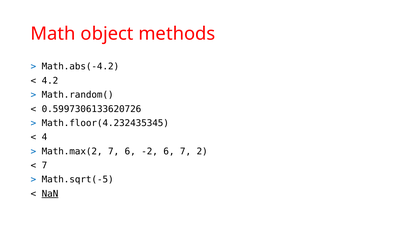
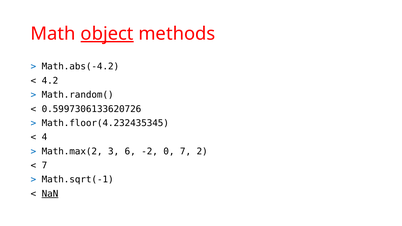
object underline: none -> present
Math.max(2 7: 7 -> 3
-2 6: 6 -> 0
Math.sqrt(-5: Math.sqrt(-5 -> Math.sqrt(-1
